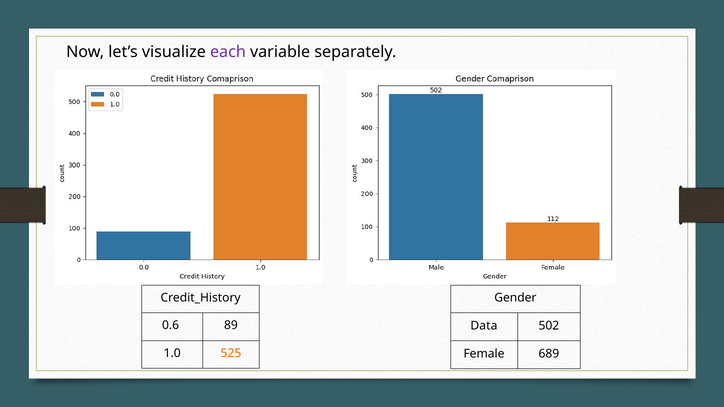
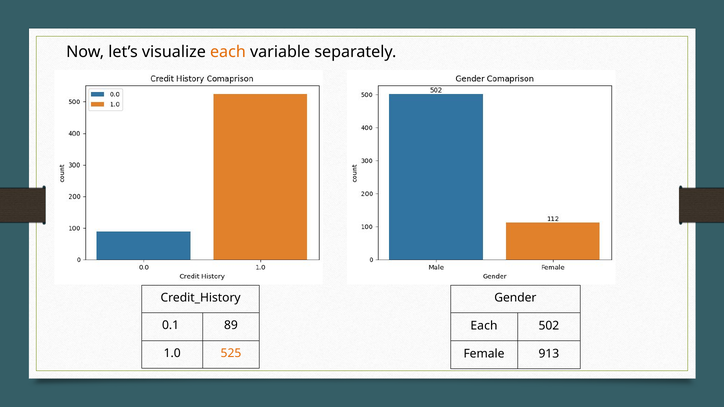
each at (228, 52) colour: purple -> orange
0.6: 0.6 -> 0.1
Data at (484, 326): Data -> Each
689: 689 -> 913
